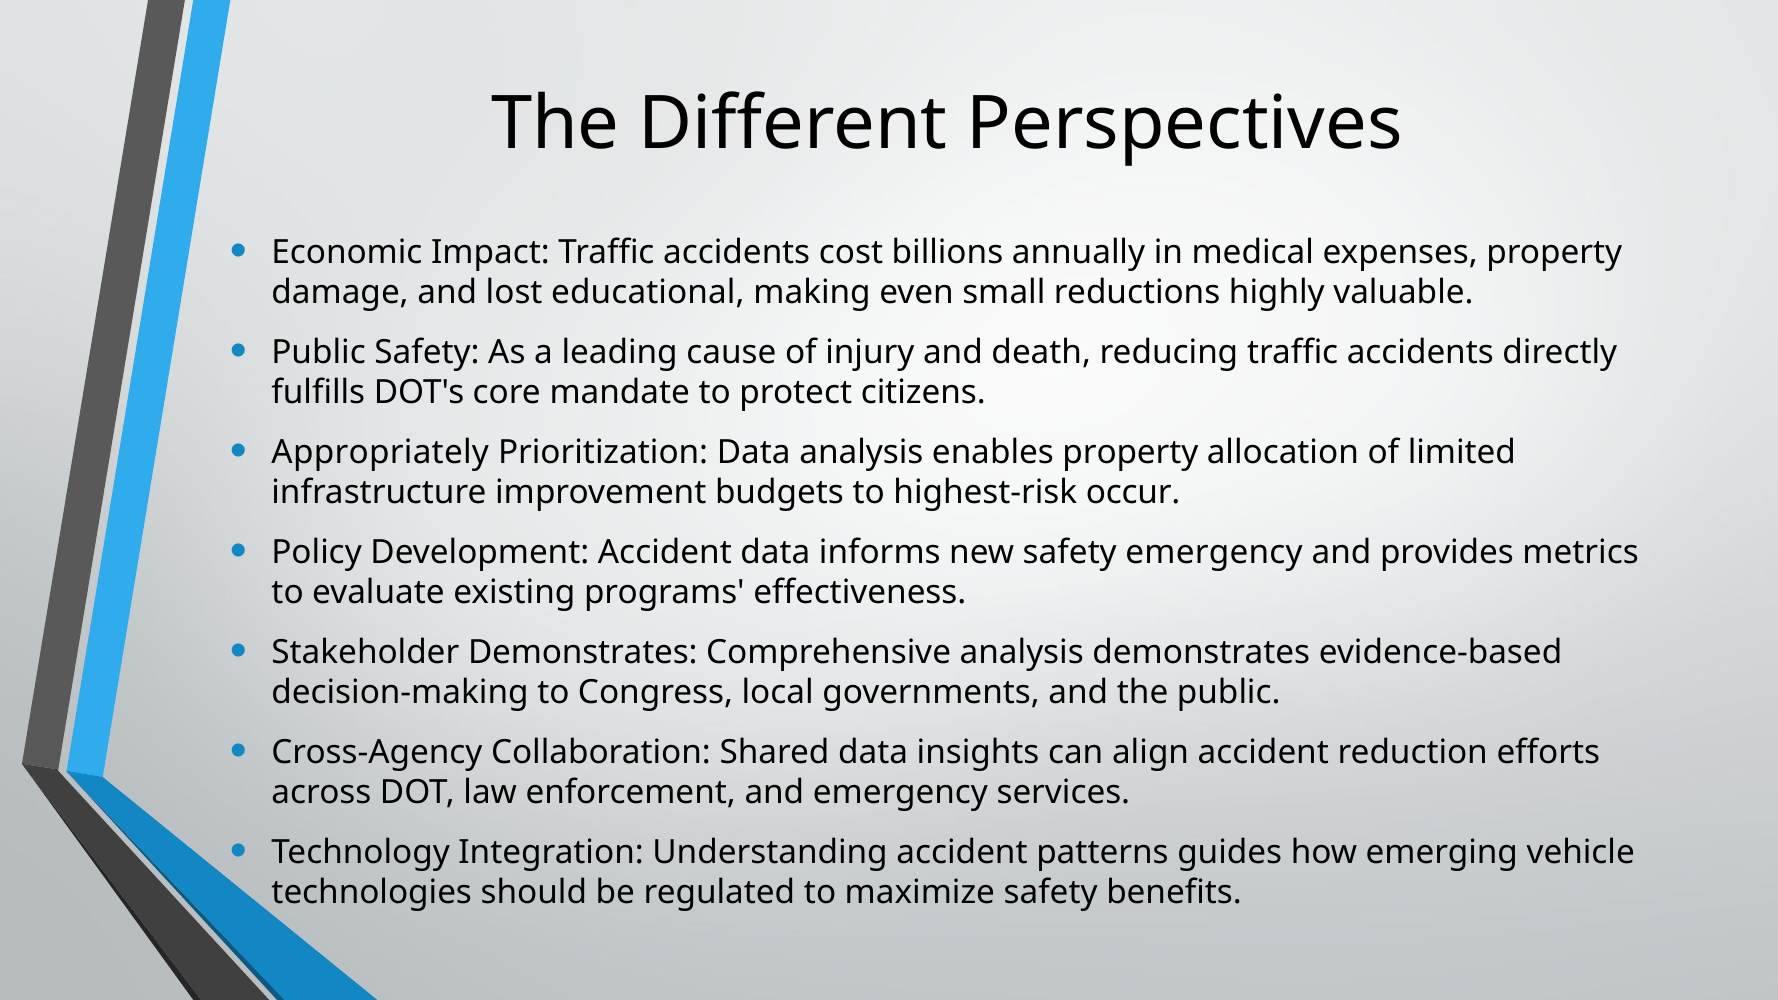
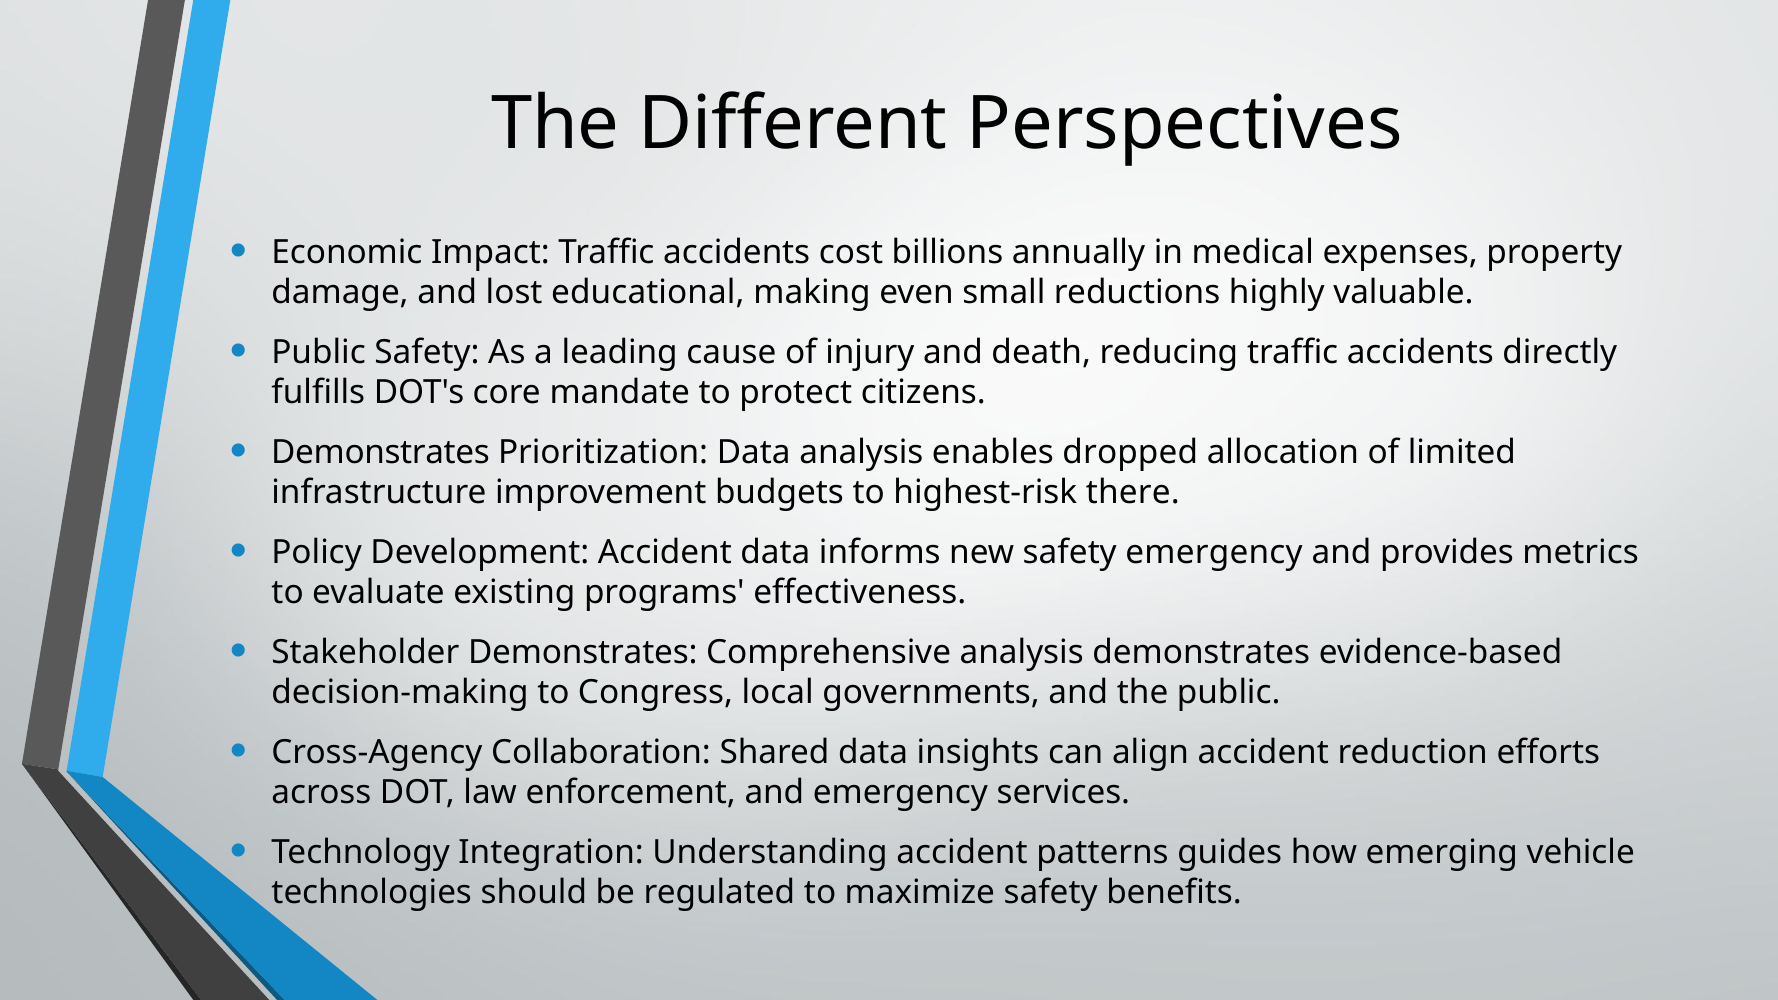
Appropriately at (380, 452): Appropriately -> Demonstrates
enables property: property -> dropped
occur: occur -> there
